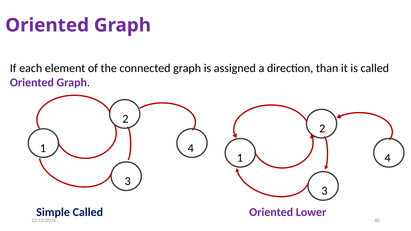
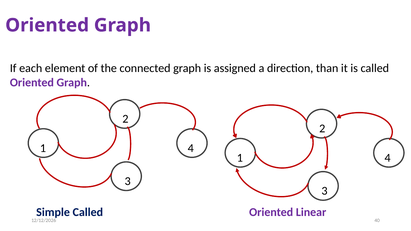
Lower: Lower -> Linear
